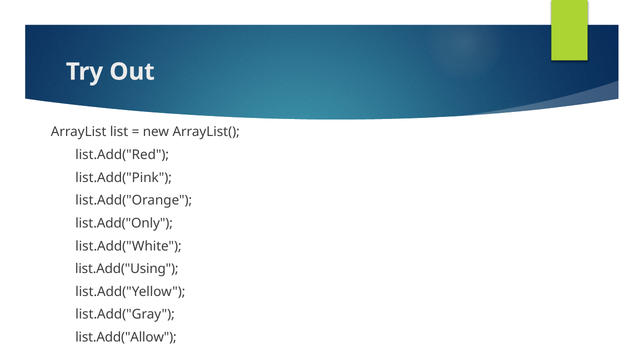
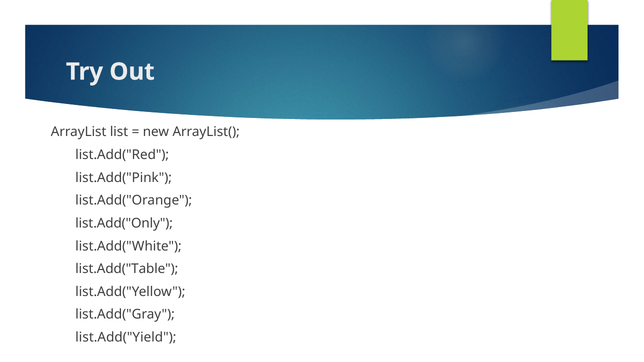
list.Add("Using: list.Add("Using -> list.Add("Table
list.Add("Allow: list.Add("Allow -> list.Add("Yield
